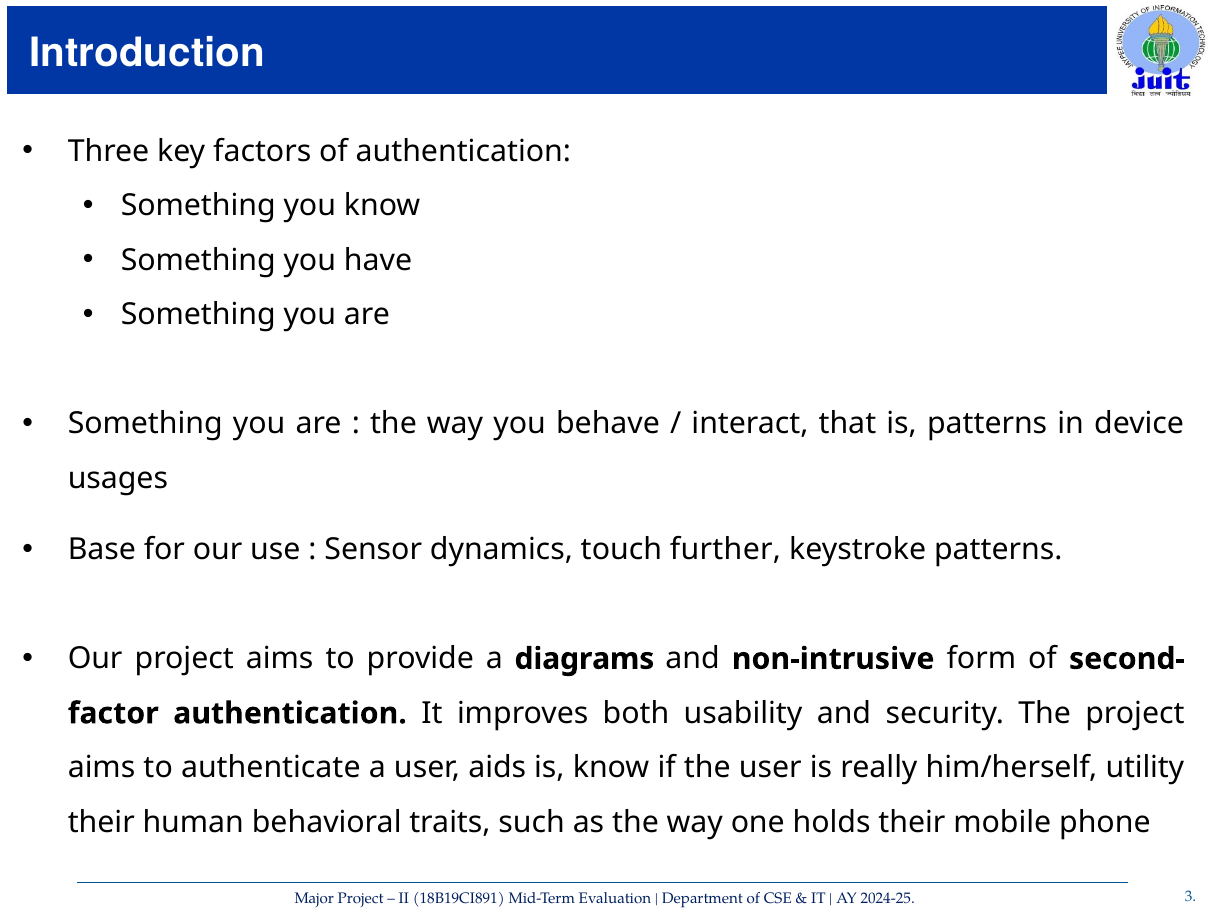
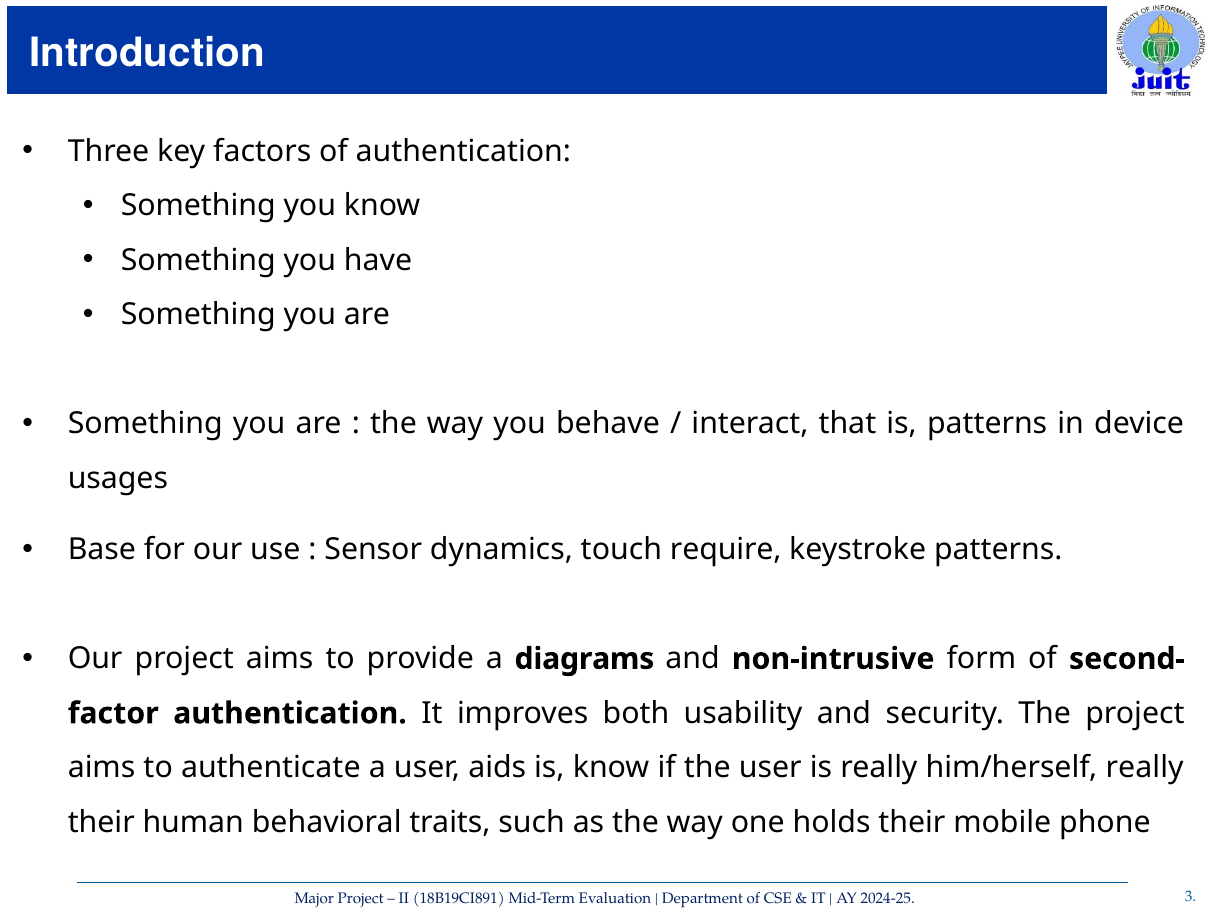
further: further -> require
him/herself utility: utility -> really
